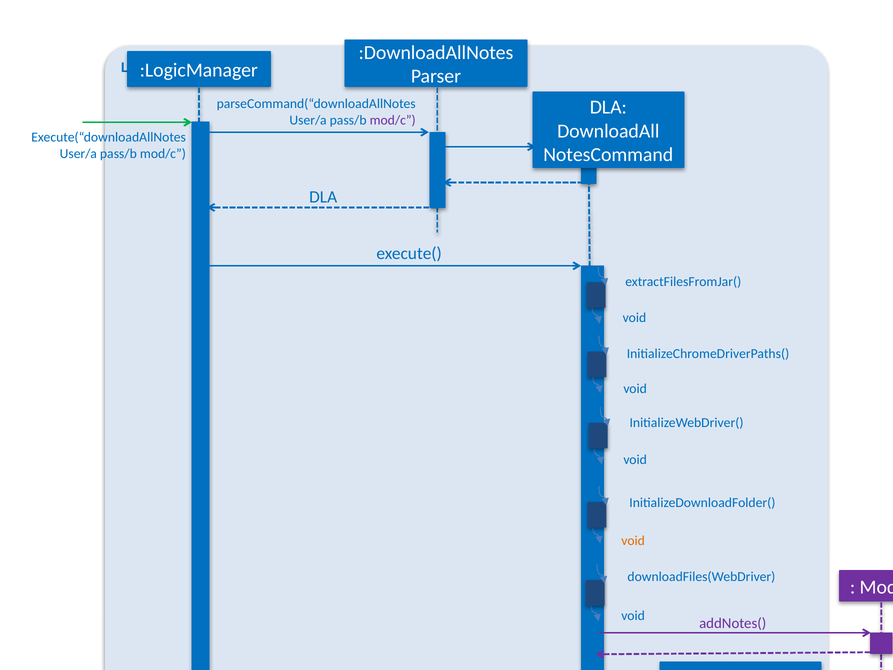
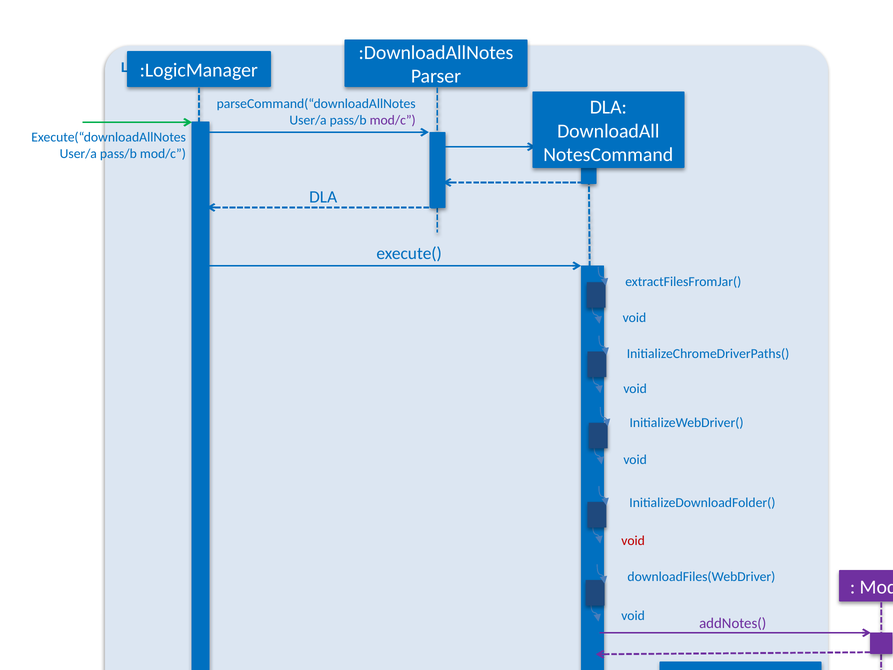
void at (633, 540) colour: orange -> red
